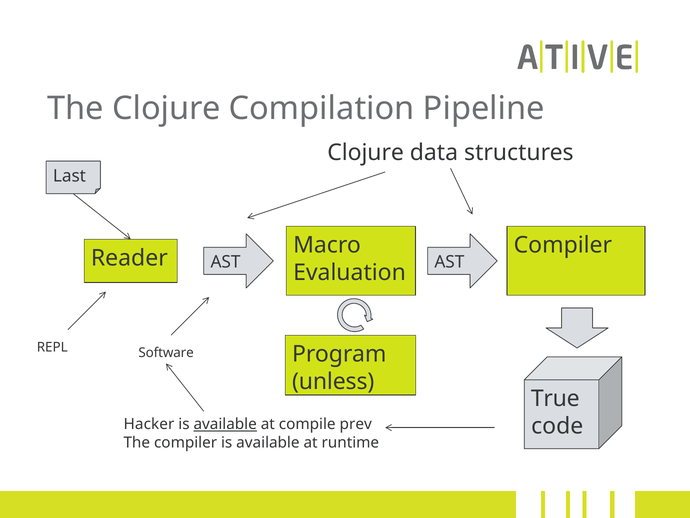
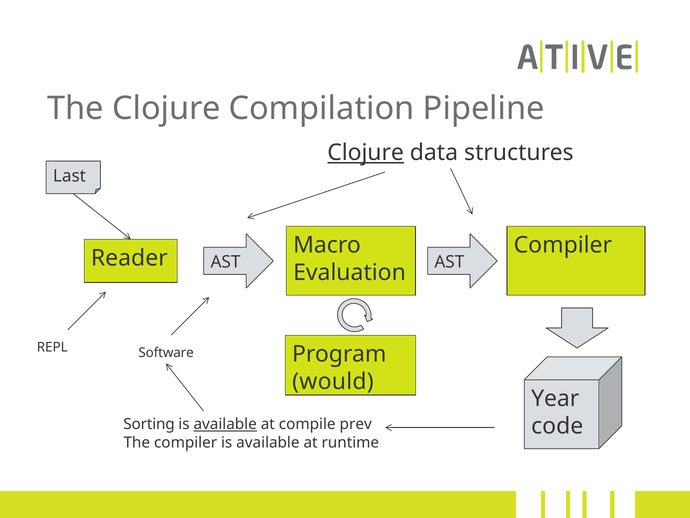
Clojure at (366, 153) underline: none -> present
unless: unless -> would
True: True -> Year
Hacker: Hacker -> Sorting
